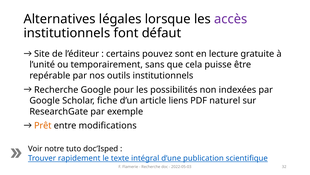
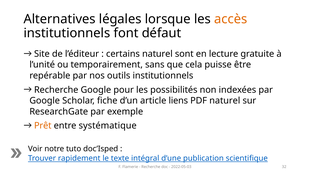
accès colour: purple -> orange
certains pouvez: pouvez -> naturel
modifications: modifications -> systématique
